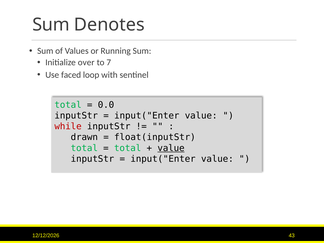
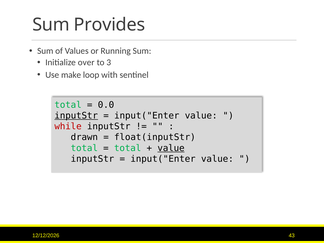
Denotes: Denotes -> Provides
7: 7 -> 3
faced: faced -> make
inputStr at (76, 116) underline: none -> present
